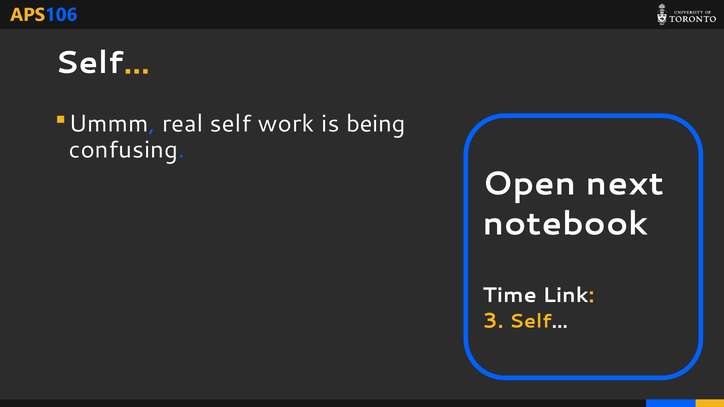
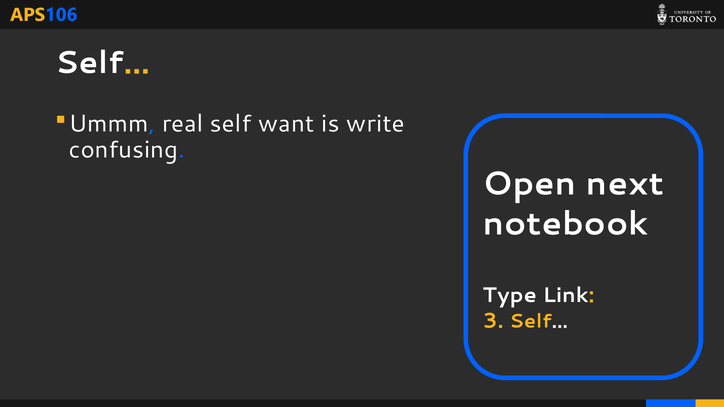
work: work -> want
being: being -> write
Time: Time -> Type
